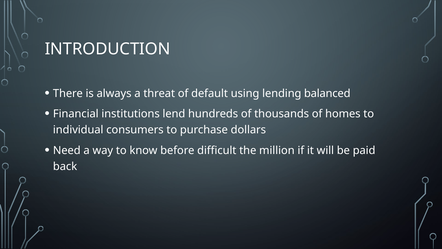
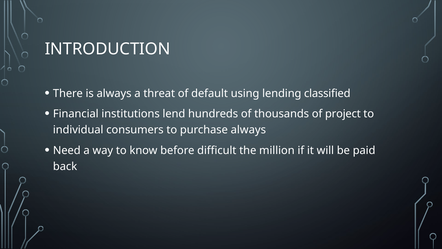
balanced: balanced -> classified
homes: homes -> project
purchase dollars: dollars -> always
